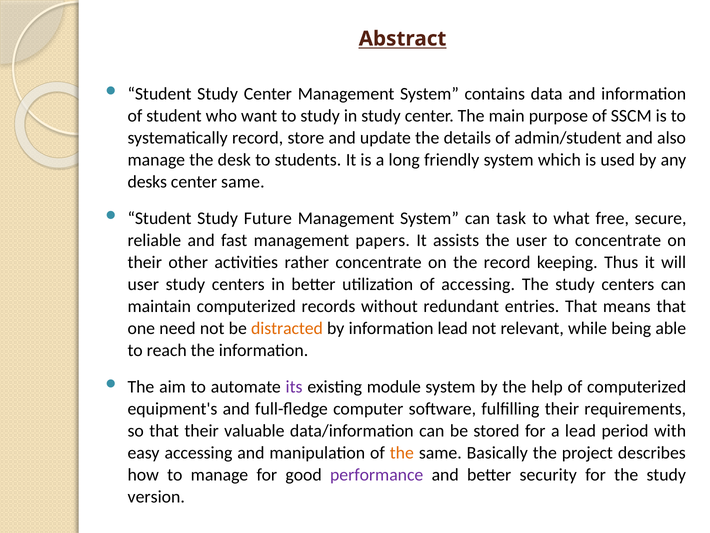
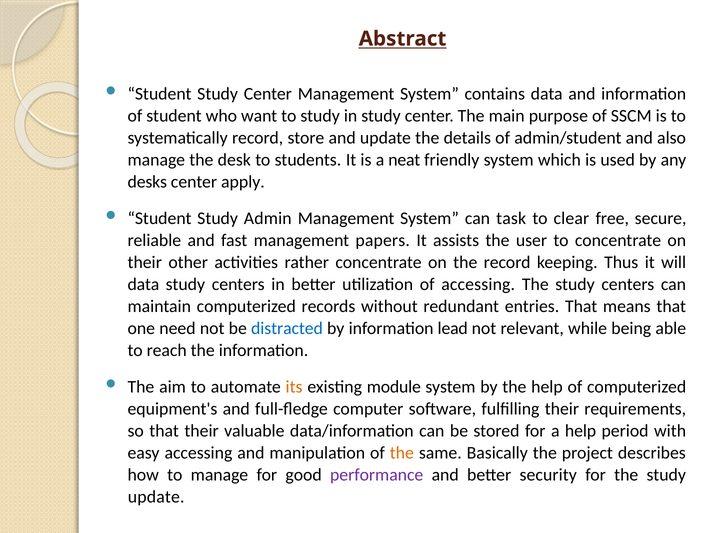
long: long -> neat
center same: same -> apply
Future: Future -> Admin
what: what -> clear
user at (143, 284): user -> data
distracted colour: orange -> blue
its colour: purple -> orange
a lead: lead -> help
version at (156, 497): version -> update
